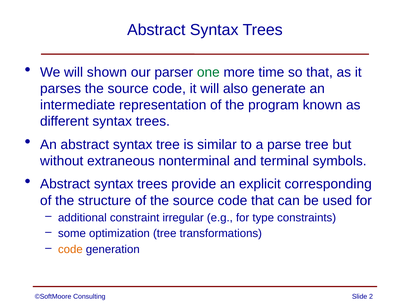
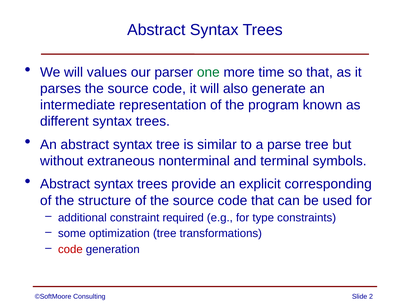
shown: shown -> values
irregular: irregular -> required
code at (70, 250) colour: orange -> red
